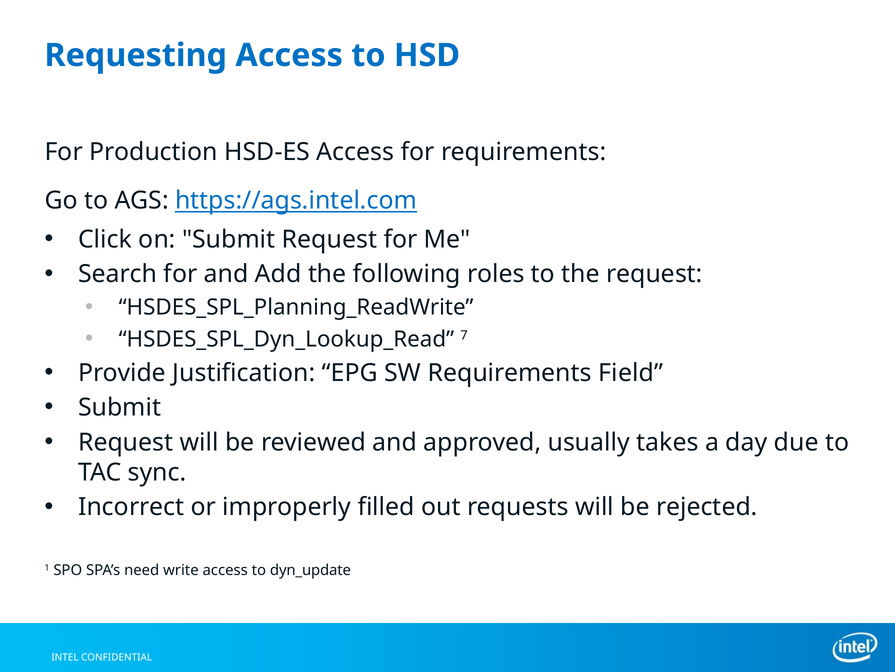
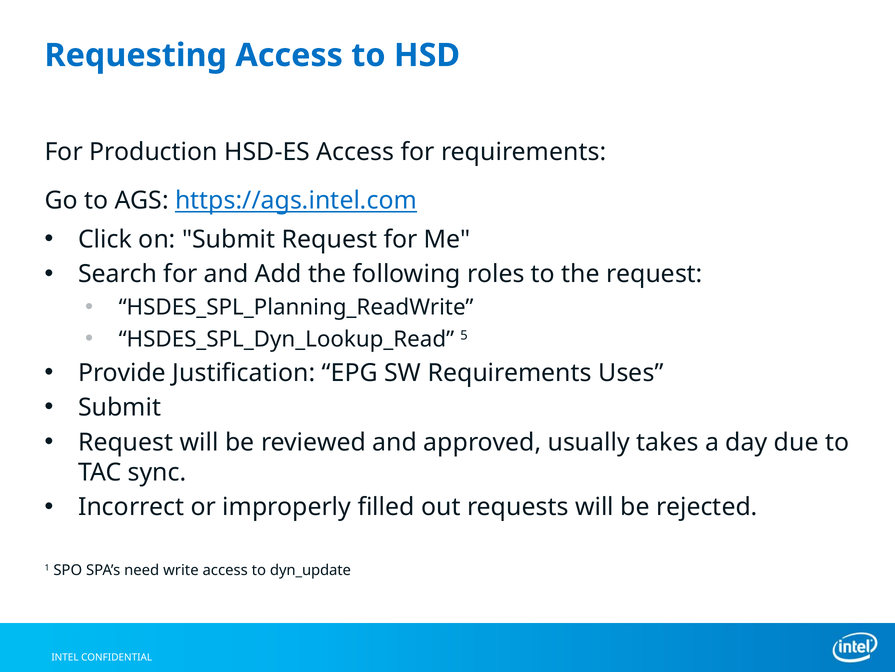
7: 7 -> 5
Field: Field -> Uses
